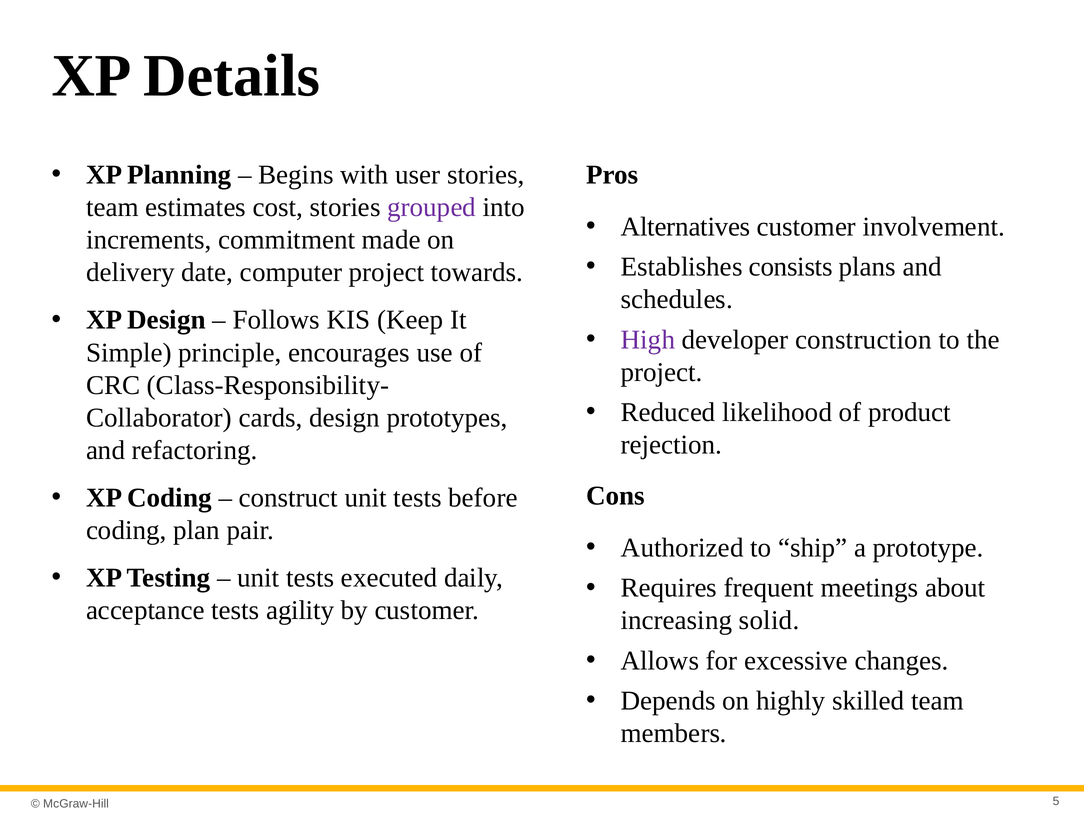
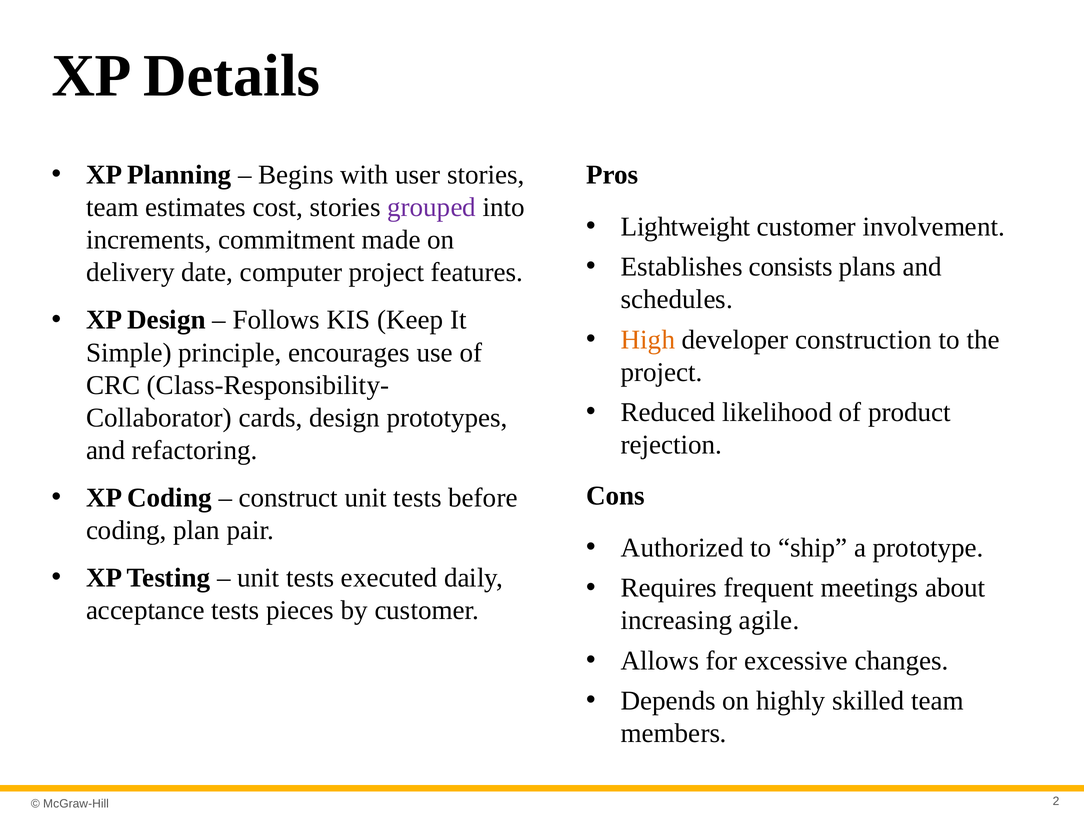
Alternatives: Alternatives -> Lightweight
towards: towards -> features
High colour: purple -> orange
agility: agility -> pieces
solid: solid -> agile
5: 5 -> 2
